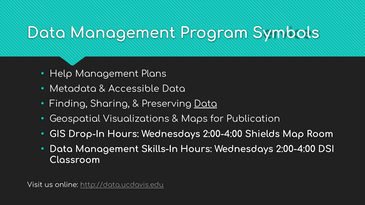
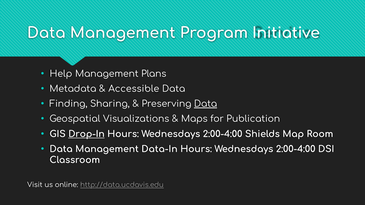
Symbols: Symbols -> Initiative
Drop-In underline: none -> present
Skills-In: Skills-In -> Data-In
